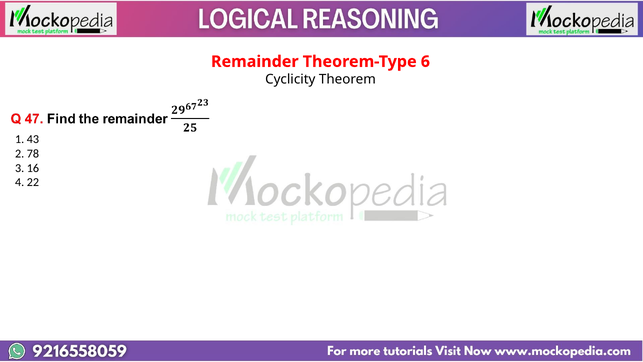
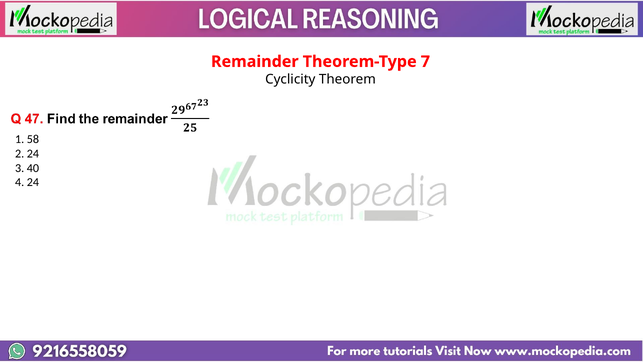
6: 6 -> 7
43: 43 -> 58
2 78: 78 -> 24
16: 16 -> 40
4 22: 22 -> 24
